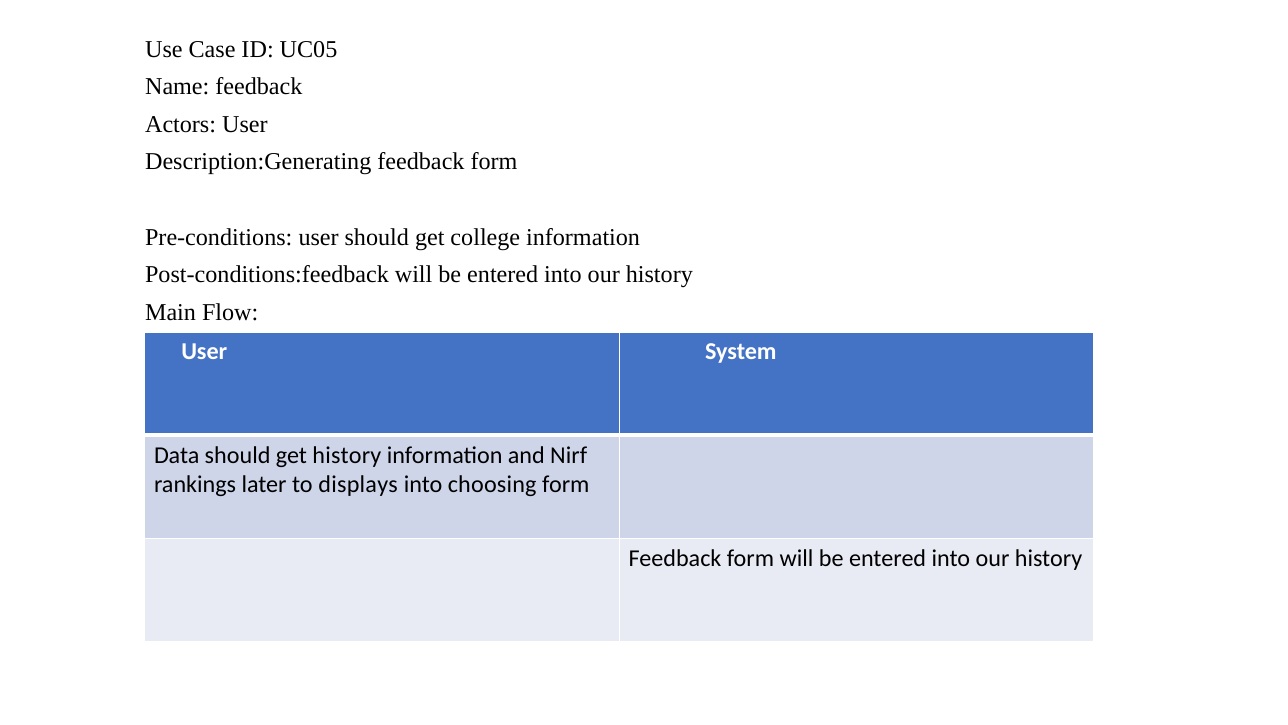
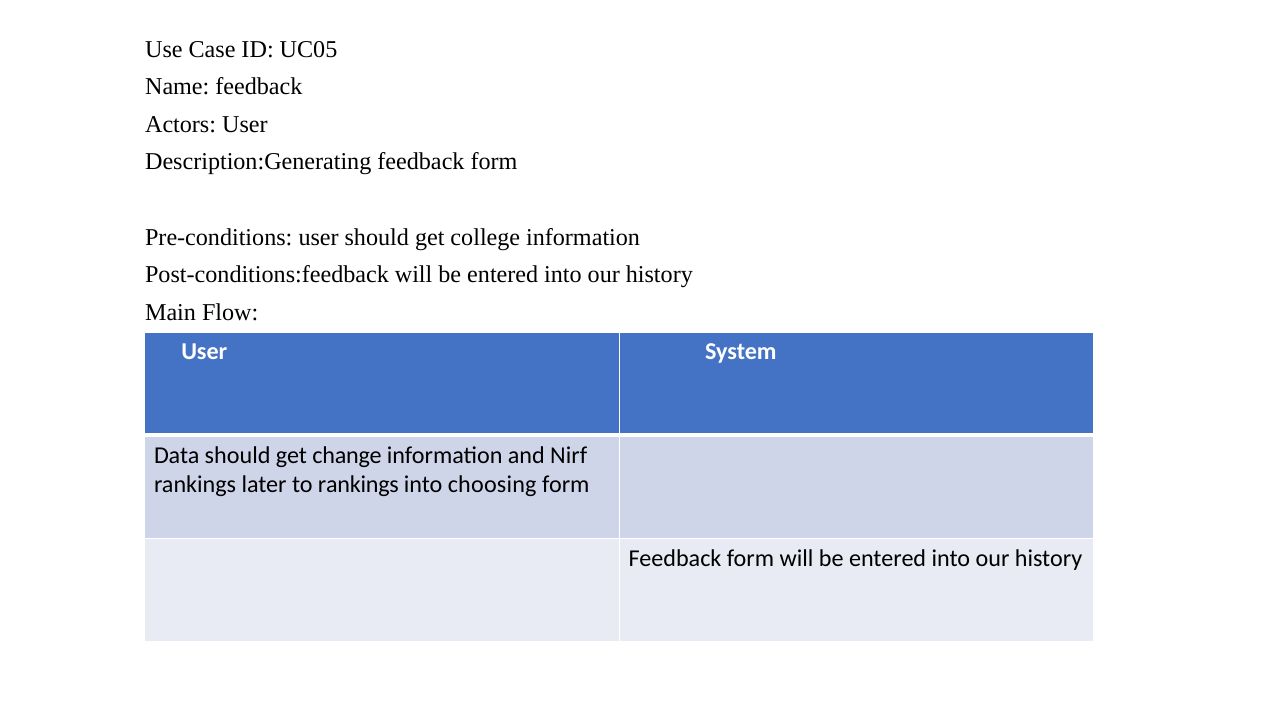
get history: history -> change
to displays: displays -> rankings
